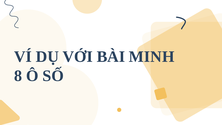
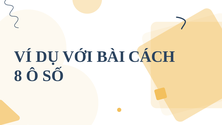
MINH: MINH -> CÁCH
